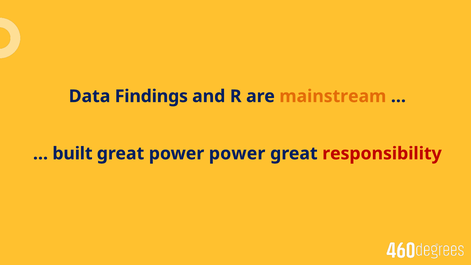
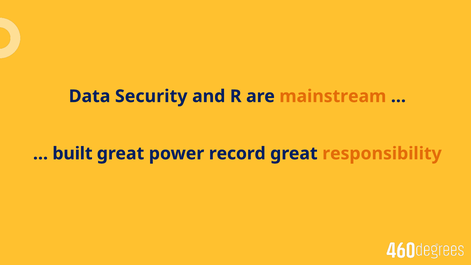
Findings: Findings -> Security
power power: power -> record
responsibility colour: red -> orange
